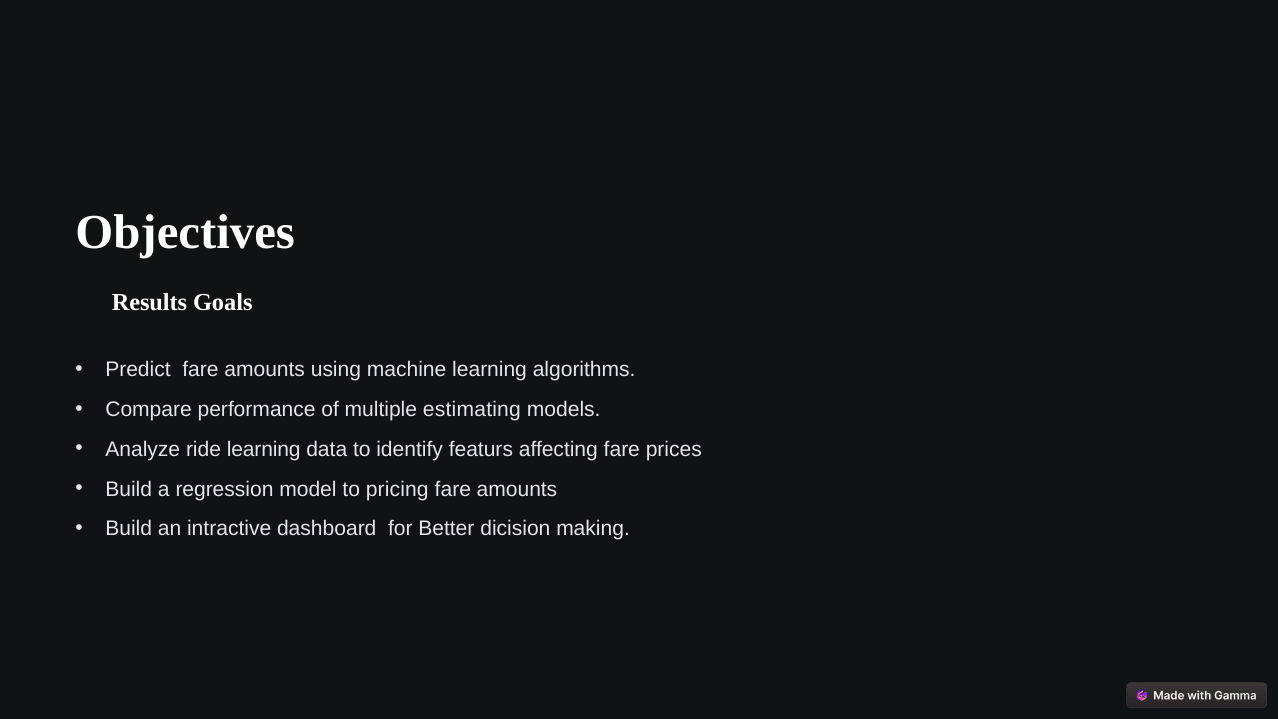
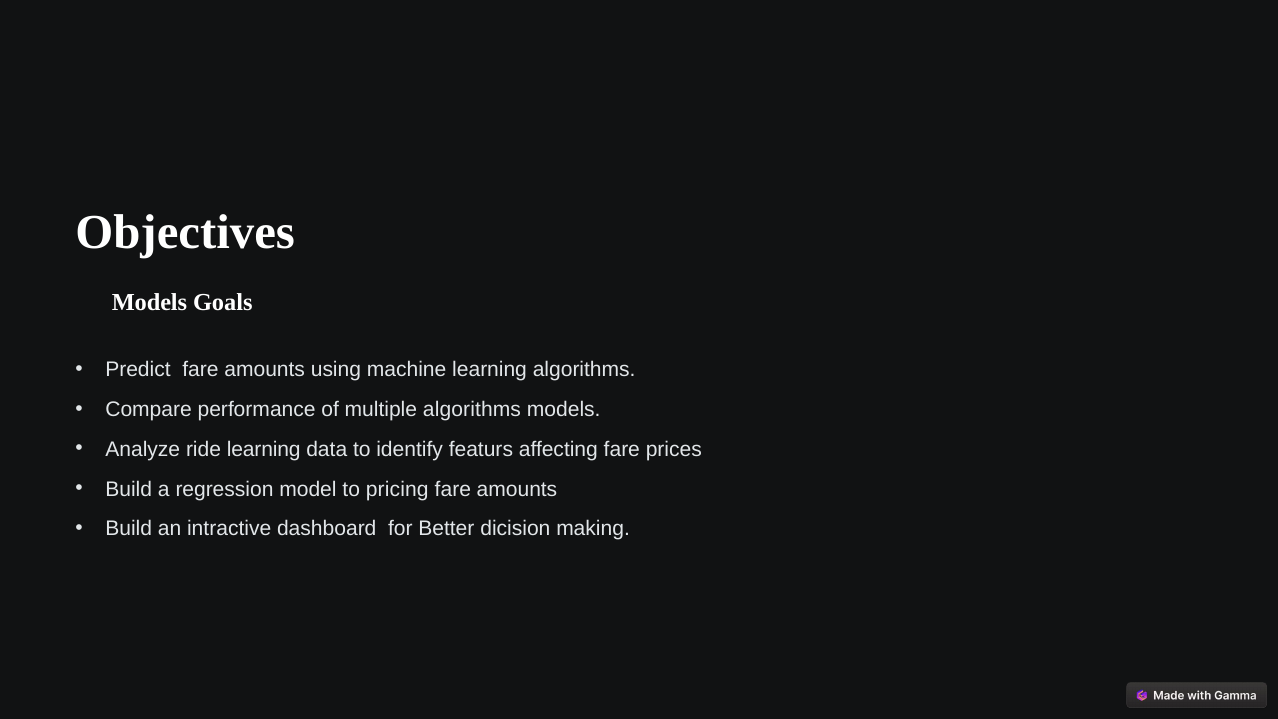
Results at (149, 302): Results -> Models
multiple estimating: estimating -> algorithms
